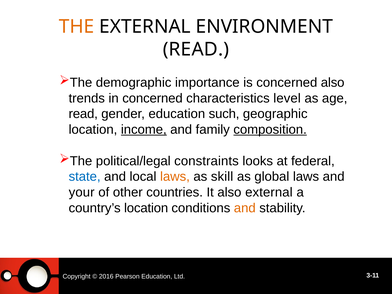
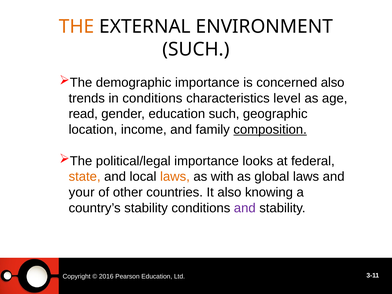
READ at (196, 49): READ -> SUCH
in concerned: concerned -> conditions
income underline: present -> none
political/legal constraints: constraints -> importance
state colour: blue -> orange
skill: skill -> with
also external: external -> knowing
country’s location: location -> stability
and at (245, 208) colour: orange -> purple
